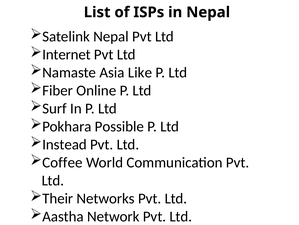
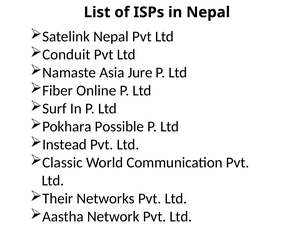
Internet: Internet -> Conduit
Like: Like -> Jure
Coffee: Coffee -> Classic
